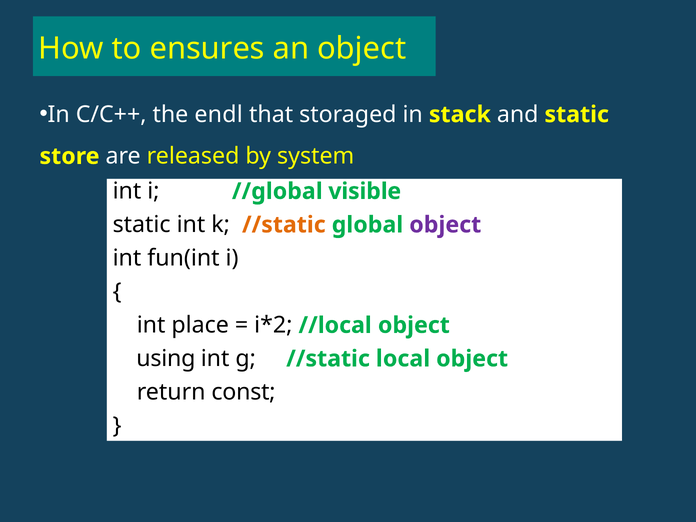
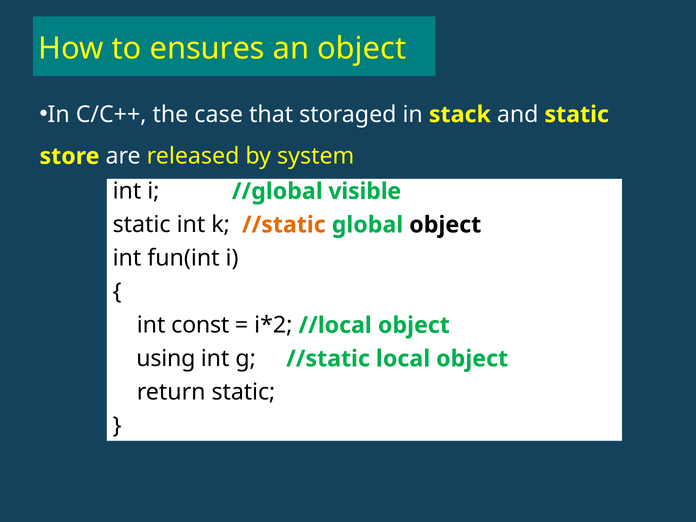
endl: endl -> case
object at (445, 225) colour: purple -> black
place: place -> const
return const: const -> static
